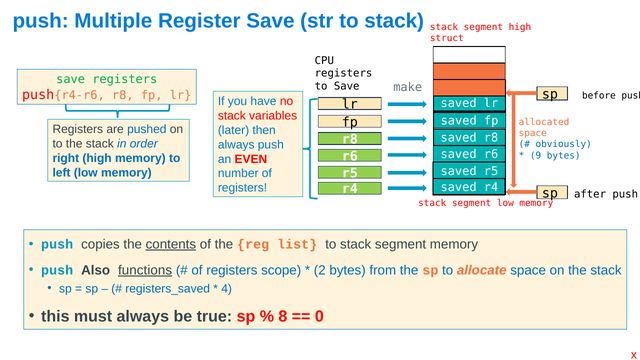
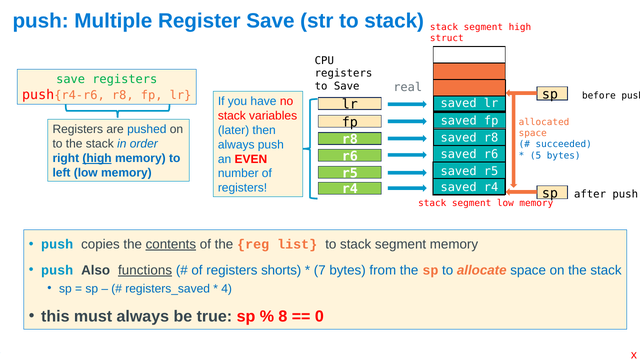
make: make -> real
obviously: obviously -> succeeded
9: 9 -> 5
high at (97, 158) underline: none -> present
scope: scope -> shorts
2 at (320, 270): 2 -> 7
